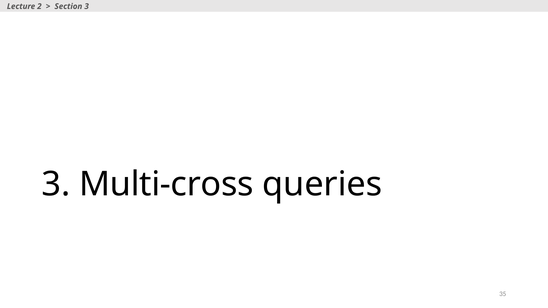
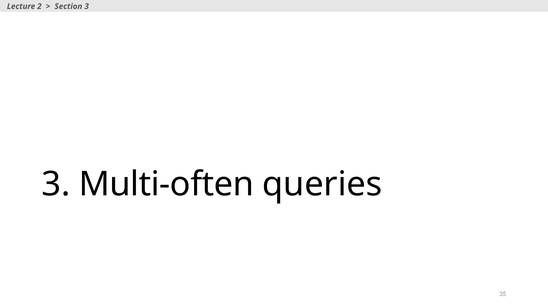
Multi-cross: Multi-cross -> Multi-often
